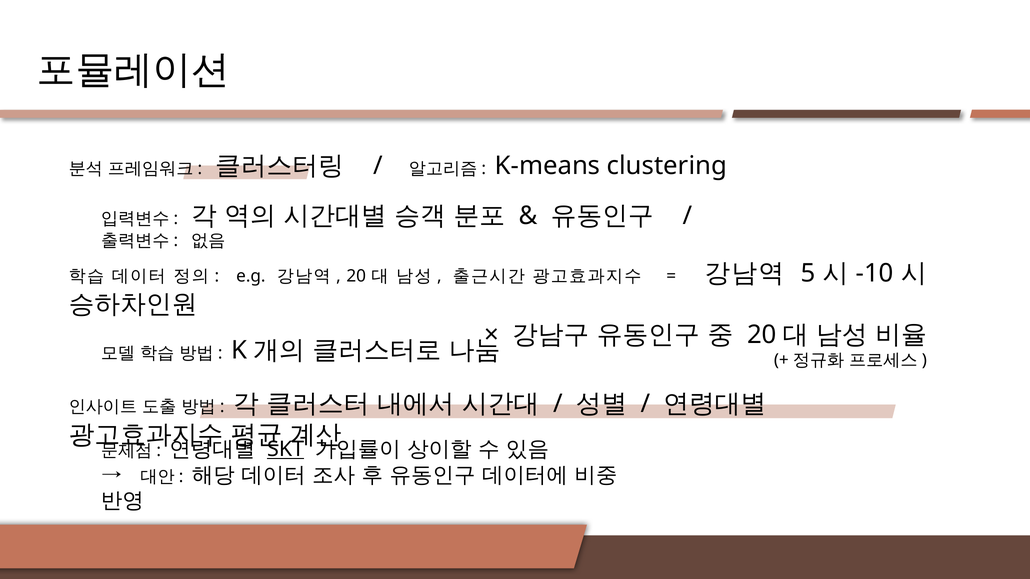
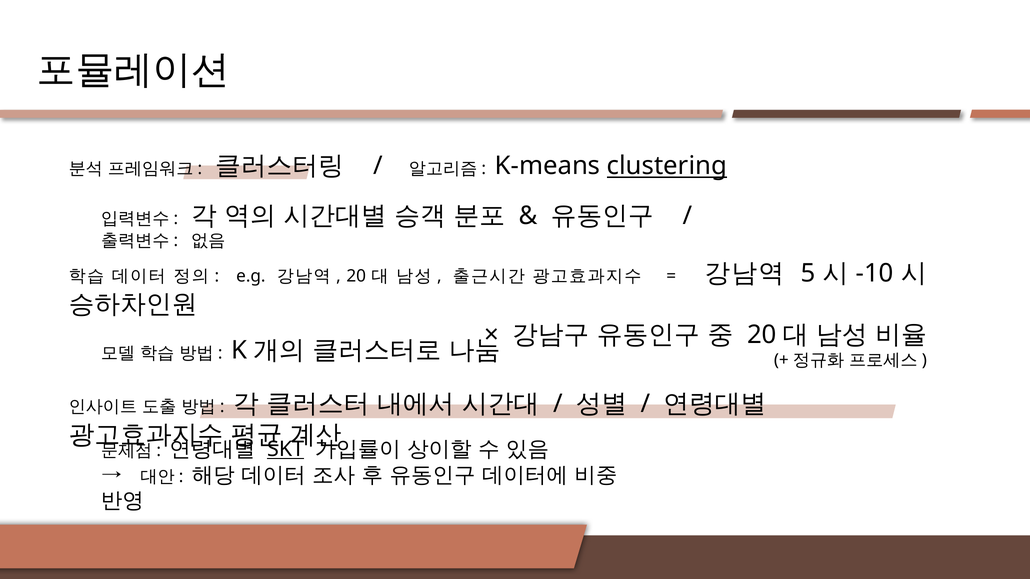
clustering underline: none -> present
